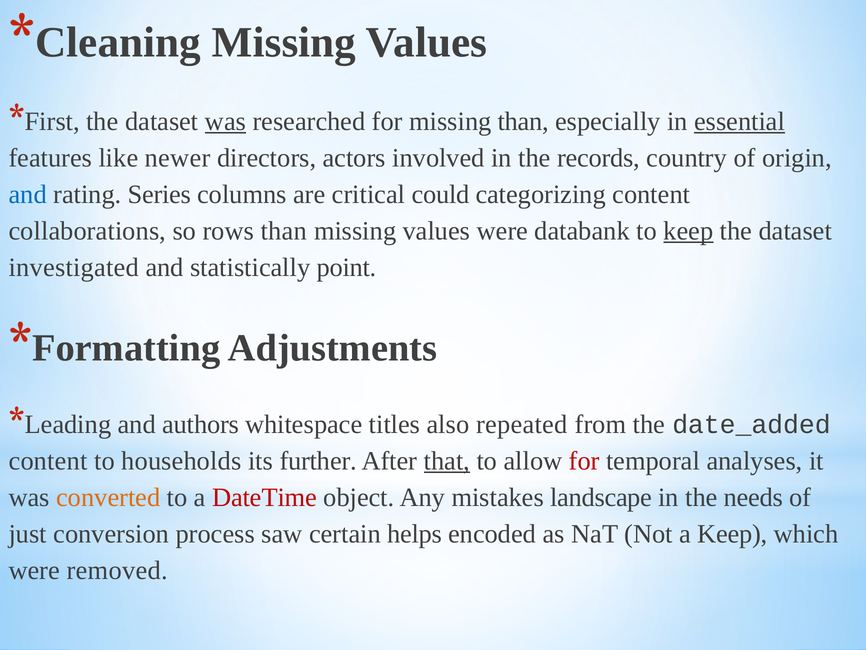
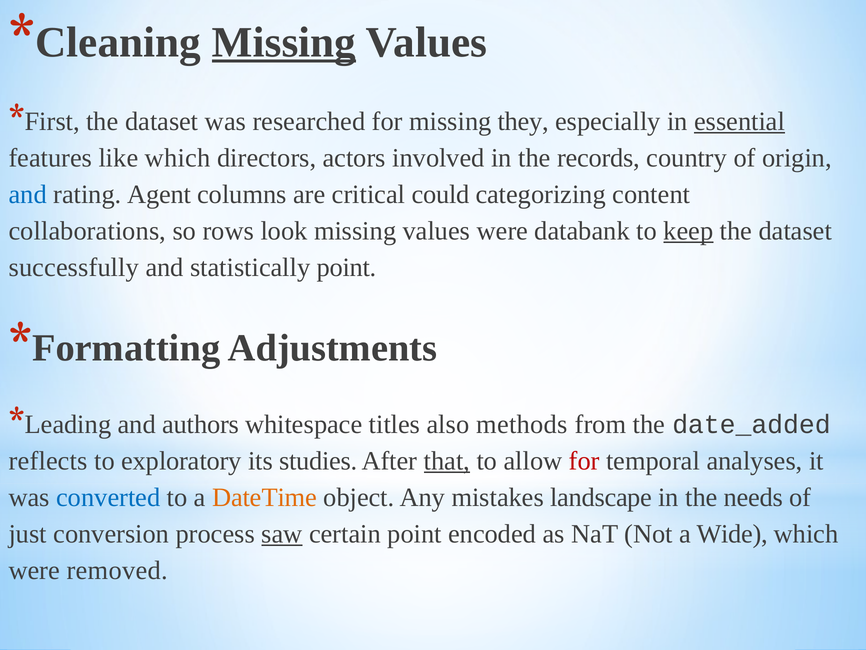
Missing at (284, 42) underline: none -> present
was at (225, 121) underline: present -> none
missing than: than -> they
like newer: newer -> which
Series: Series -> Agent
rows than: than -> look
investigated: investigated -> successfully
repeated: repeated -> methods
content at (48, 461): content -> reflects
households: households -> exploratory
further: further -> studies
converted colour: orange -> blue
DateTime colour: red -> orange
saw underline: none -> present
certain helps: helps -> point
a Keep: Keep -> Wide
